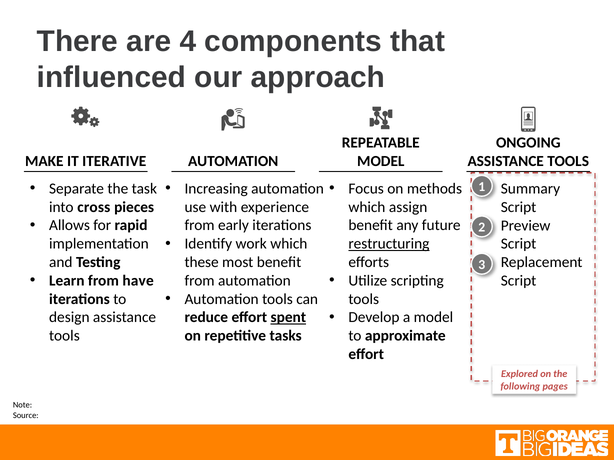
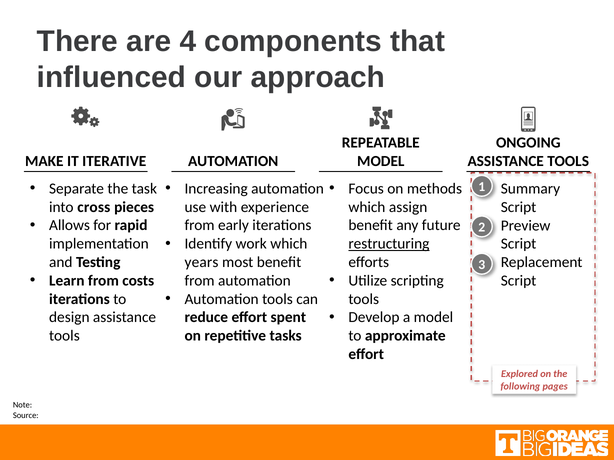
these: these -> years
have: have -> costs
spent underline: present -> none
